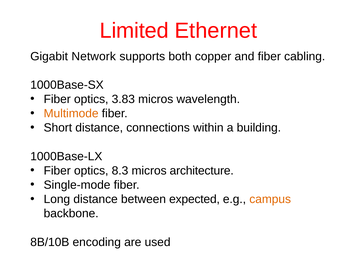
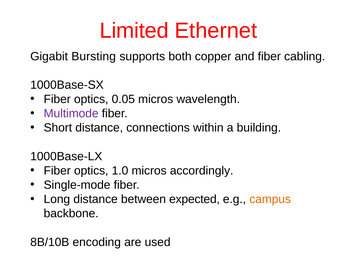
Network: Network -> Bursting
3.83: 3.83 -> 0.05
Multimode colour: orange -> purple
8.3: 8.3 -> 1.0
architecture: architecture -> accordingly
